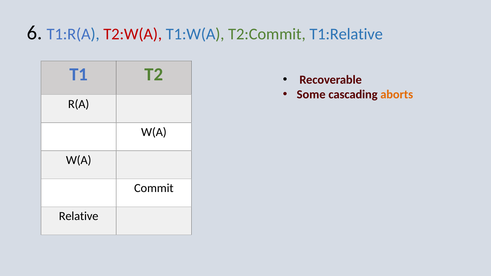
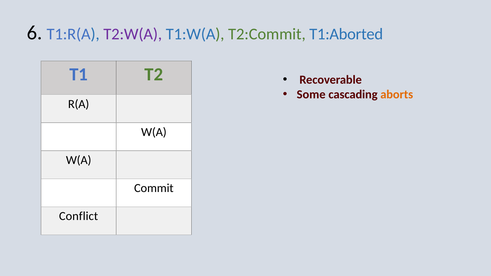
T2:W(A colour: red -> purple
T1:Relative: T1:Relative -> T1:Aborted
Relative: Relative -> Conflict
